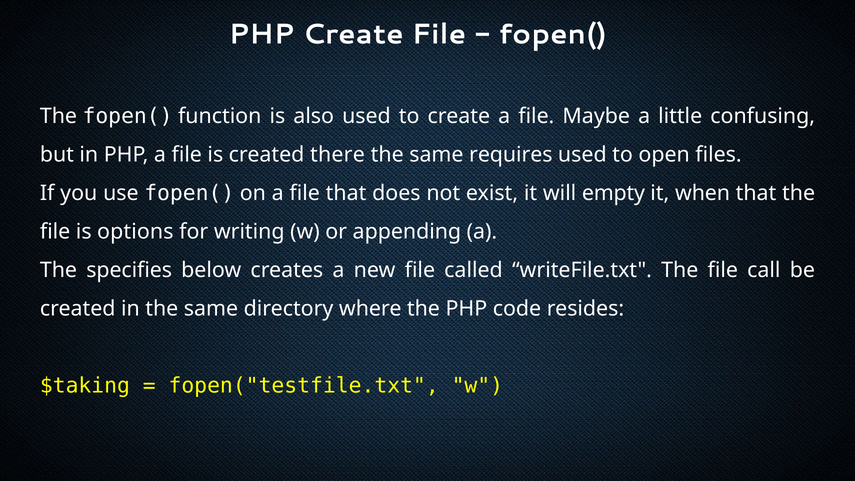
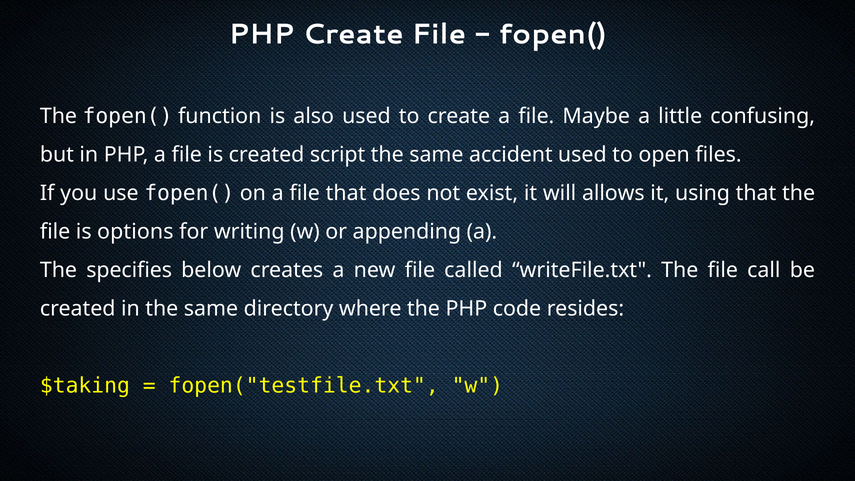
there: there -> script
requires: requires -> accident
empty: empty -> allows
when: when -> using
